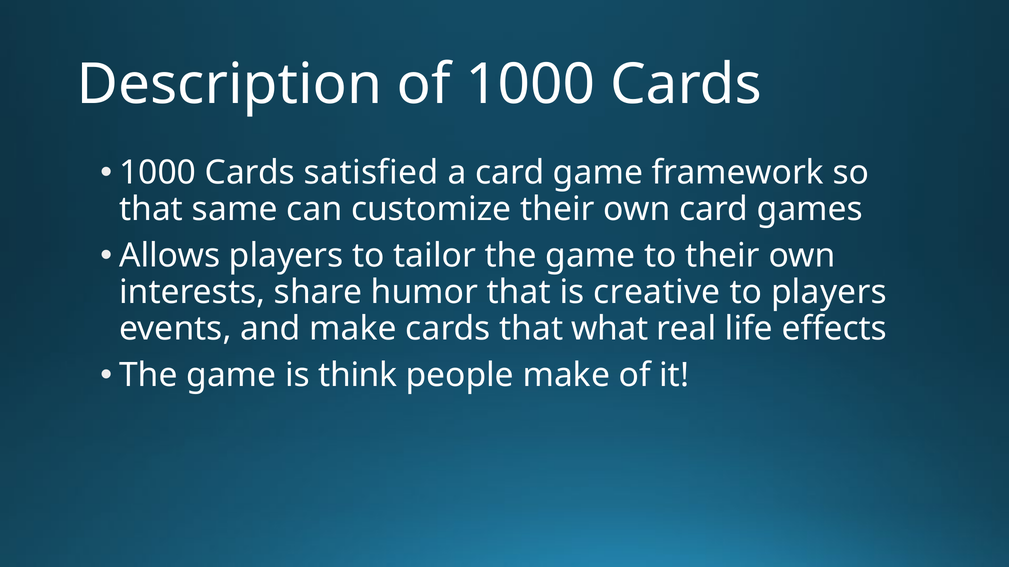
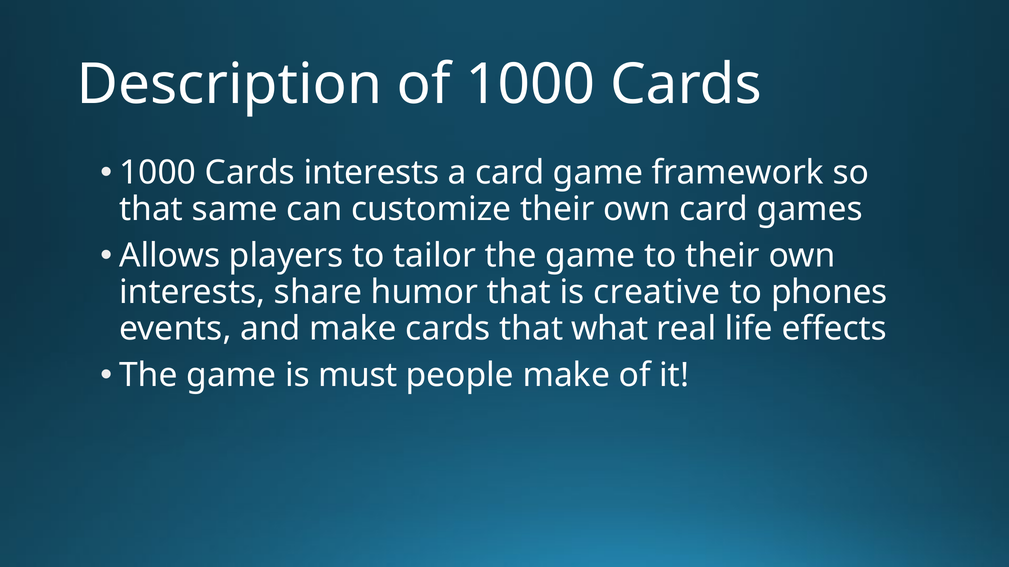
Cards satisfied: satisfied -> interests
to players: players -> phones
think: think -> must
